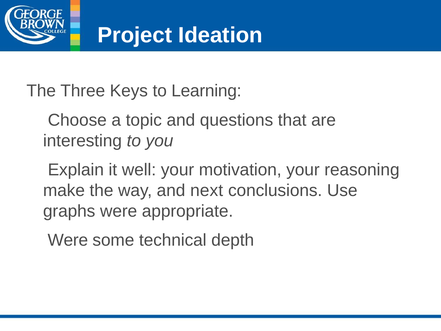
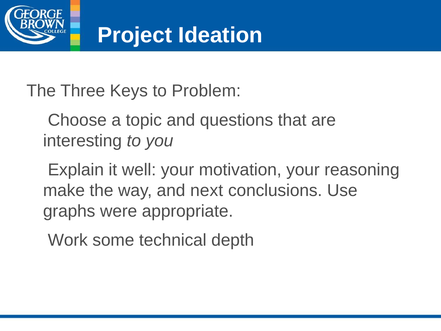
Learning: Learning -> Problem
Were at (68, 240): Were -> Work
